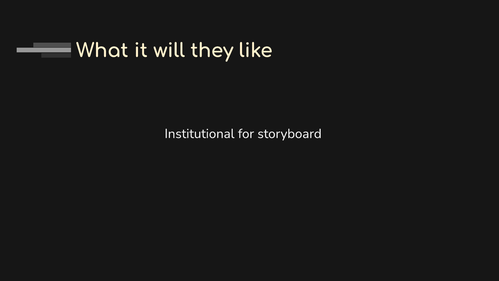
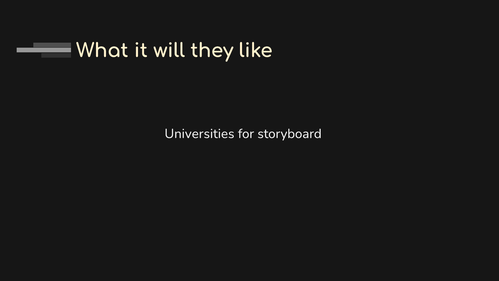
Institutional: Institutional -> Universities
